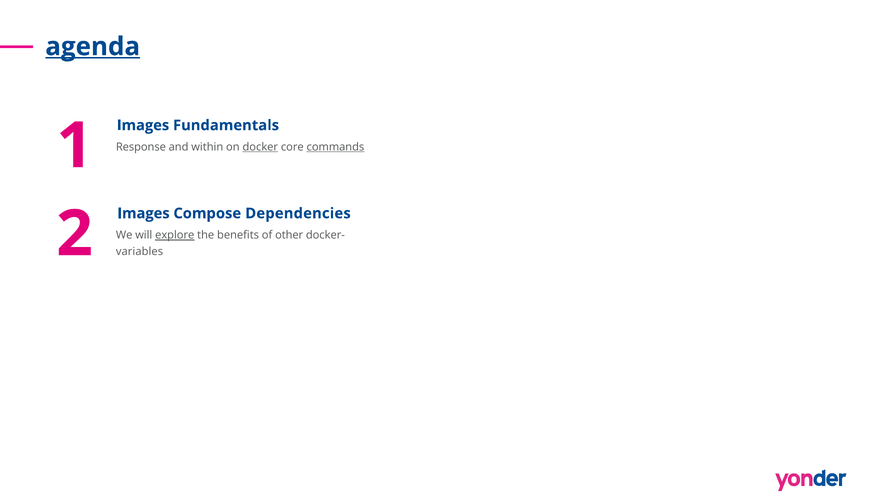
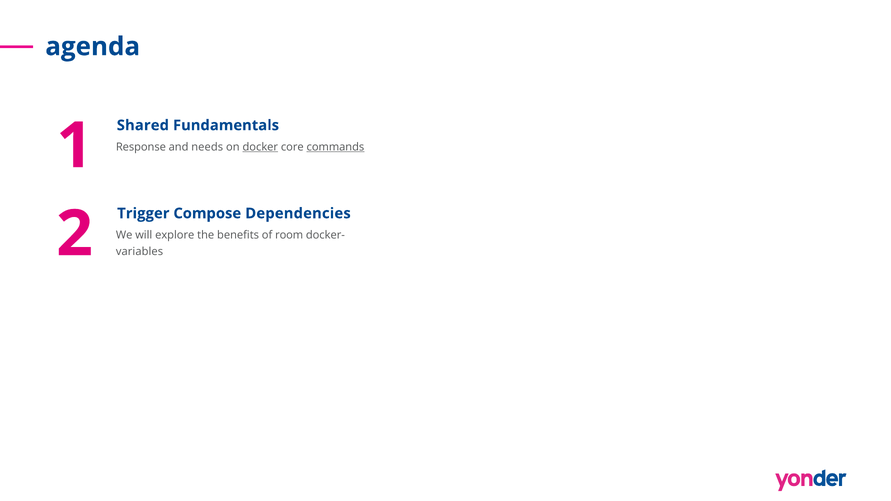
agenda underline: present -> none
1 Images: Images -> Shared
within: within -> needs
2 Images: Images -> Trigger
explore underline: present -> none
other: other -> room
